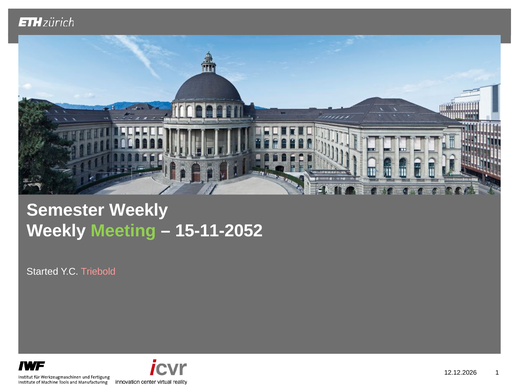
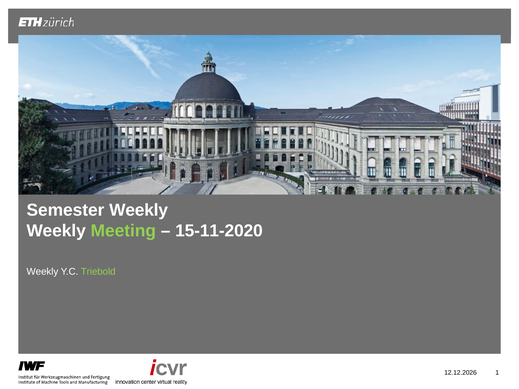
15-11-2052: 15-11-2052 -> 15-11-2020
Started at (42, 272): Started -> Weekly
Triebold colour: pink -> light green
